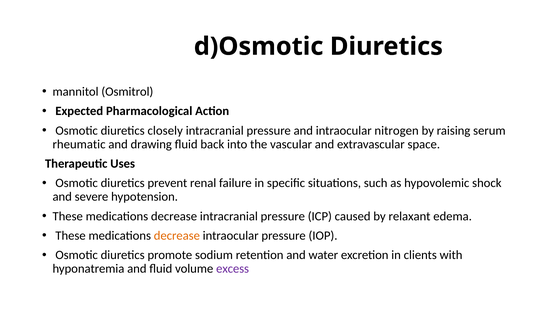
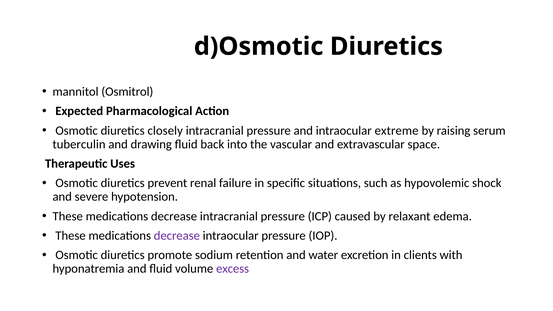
nitrogen: nitrogen -> extreme
rheumatic: rheumatic -> tuberculin
decrease at (177, 236) colour: orange -> purple
